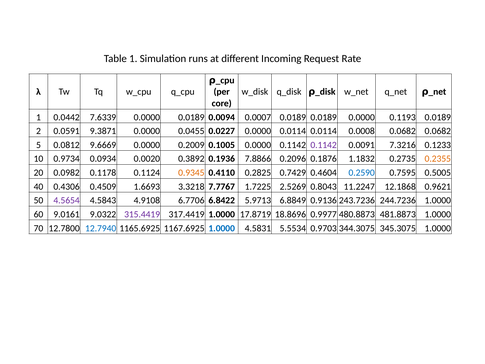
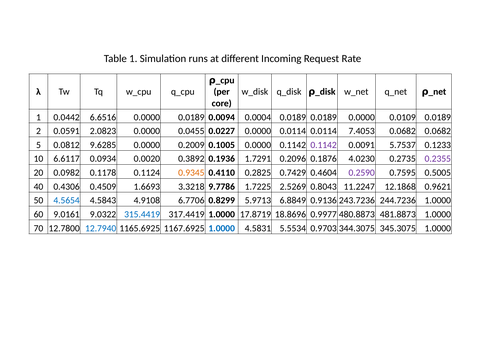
7.6339: 7.6339 -> 6.6516
0.0007: 0.0007 -> 0.0004
0.1193: 0.1193 -> 0.0109
9.3871: 9.3871 -> 2.0823
0.0008: 0.0008 -> 7.4053
9.6669: 9.6669 -> 9.6285
7.3216: 7.3216 -> 5.7537
0.9734: 0.9734 -> 6.6117
7.8866: 7.8866 -> 1.7291
1.1832: 1.1832 -> 4.0230
0.2355 colour: orange -> purple
0.2590 colour: blue -> purple
7.7767: 7.7767 -> 9.7786
4.5654 colour: purple -> blue
6.8422: 6.8422 -> 0.8299
315.4419 colour: purple -> blue
